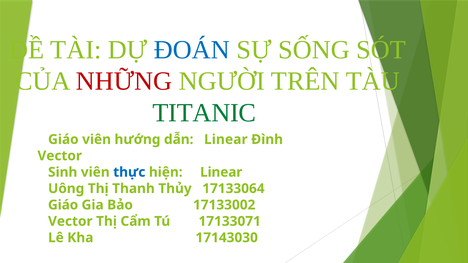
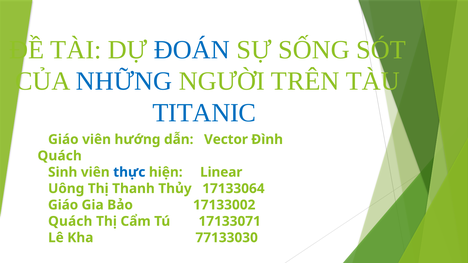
NHỮNG colour: red -> blue
TITANIC colour: green -> blue
dẫn Linear: Linear -> Vector
Vector at (60, 156): Vector -> Quách
Vector at (70, 222): Vector -> Quách
17143030: 17143030 -> 77133030
